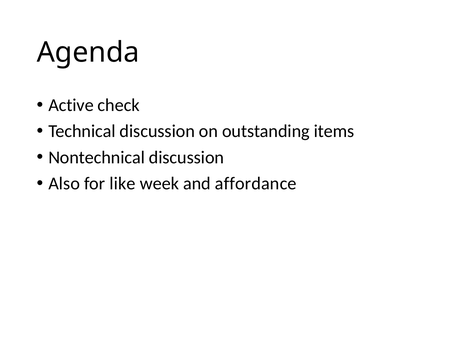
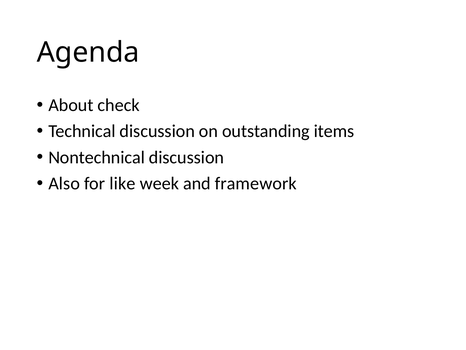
Active: Active -> About
affordance: affordance -> framework
